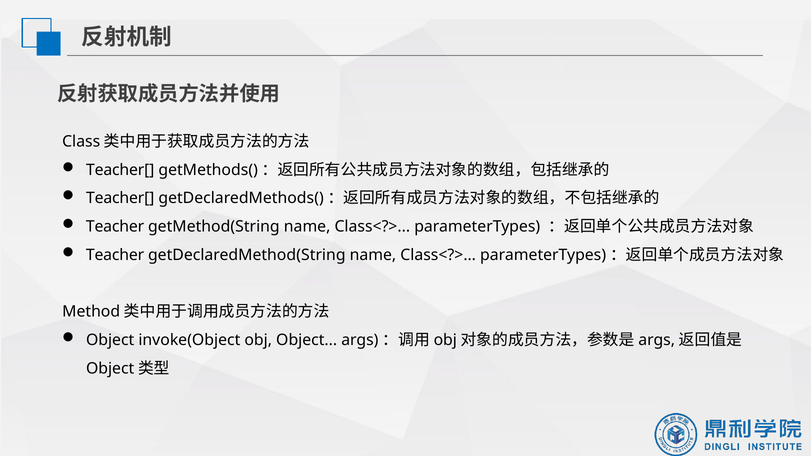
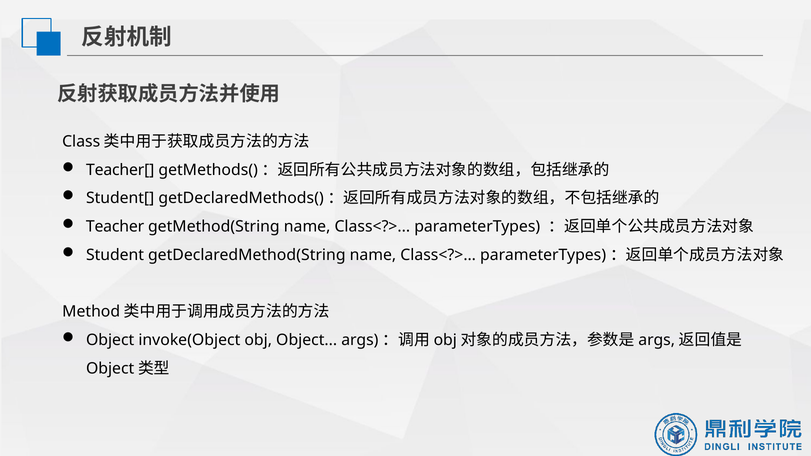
Teacher[ at (120, 198): Teacher[ -> Student[
Teacher at (115, 255): Teacher -> Student
